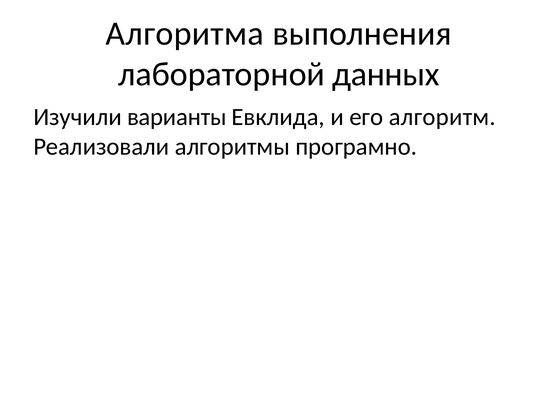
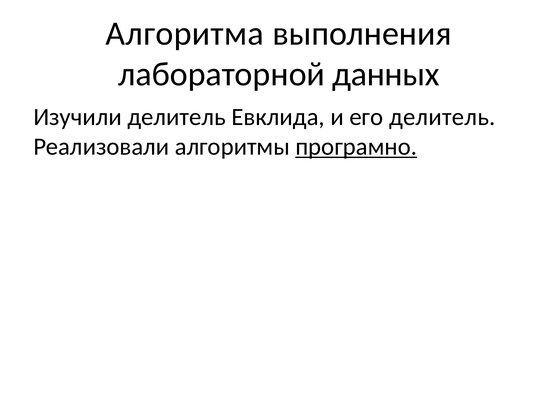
Изучили варианты: варианты -> делитель
его алгоритм: алгоритм -> делитель
програмно underline: none -> present
